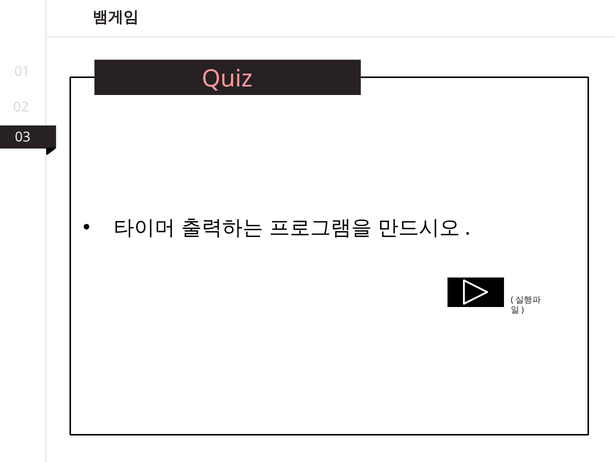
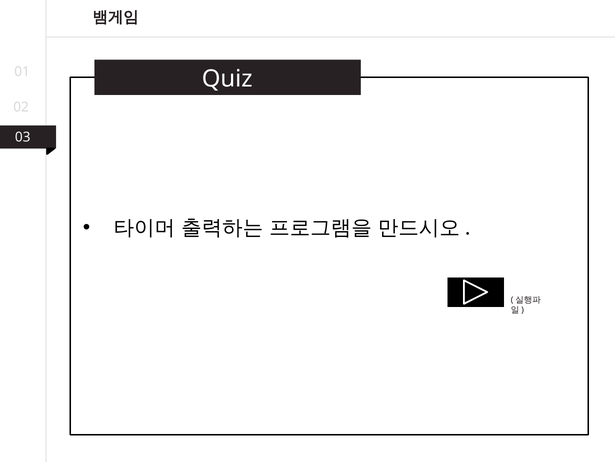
Quiz colour: pink -> white
